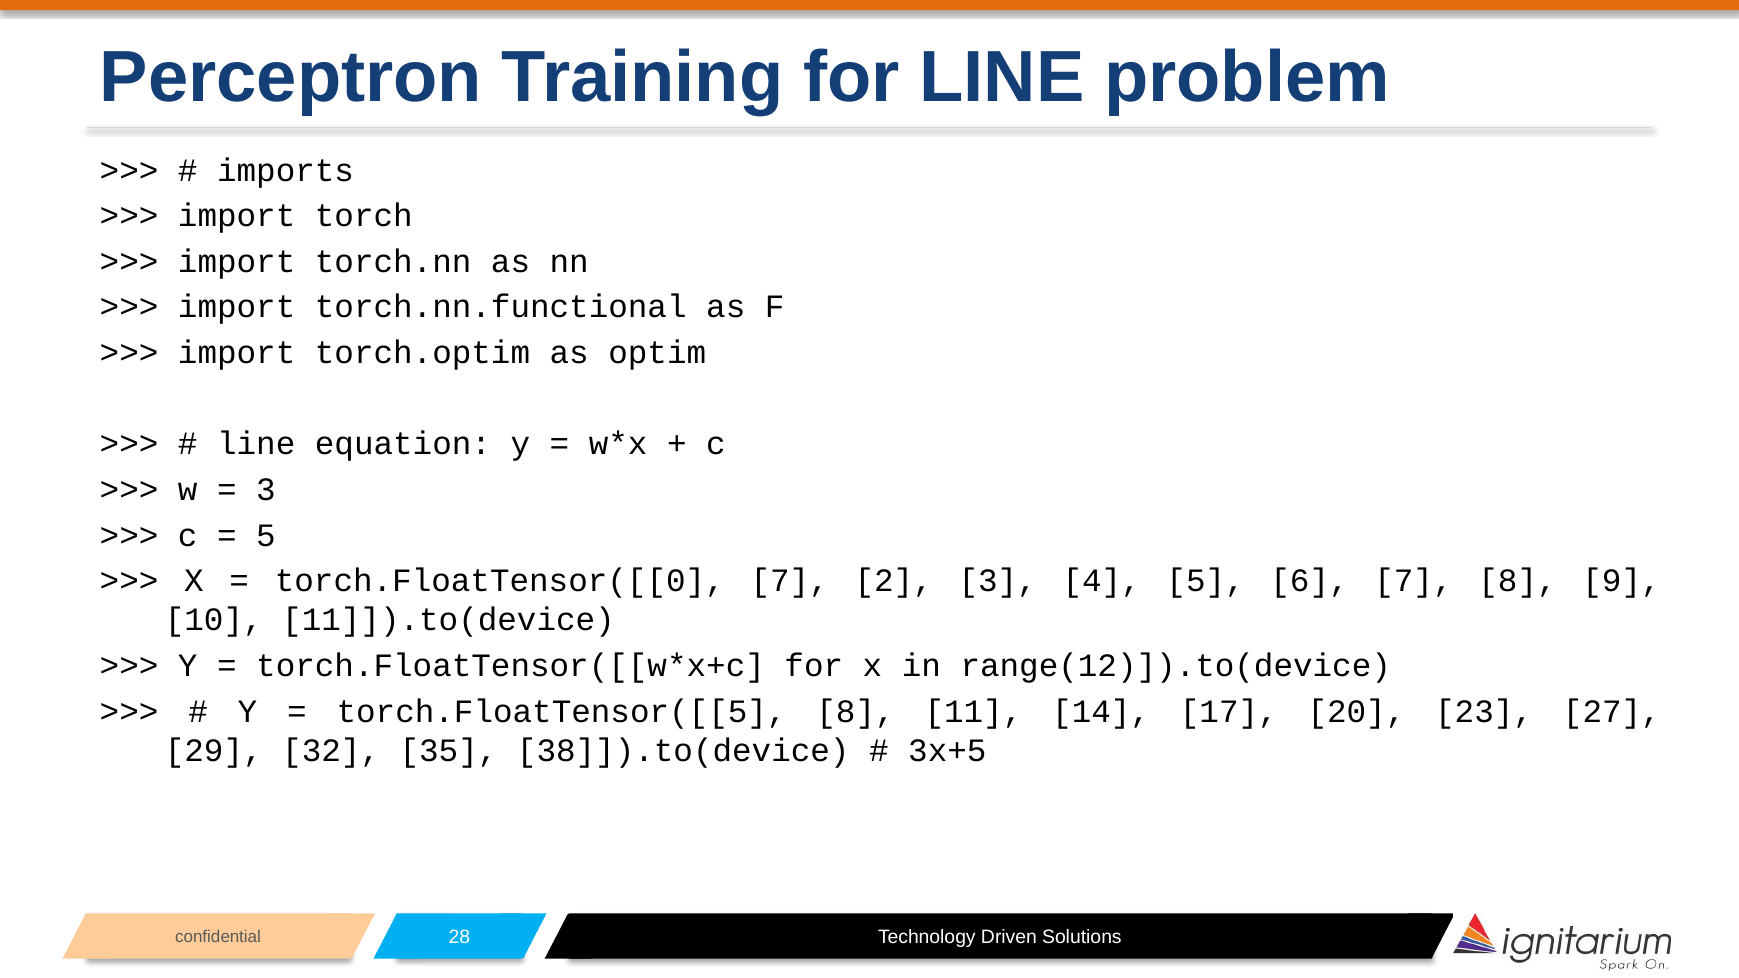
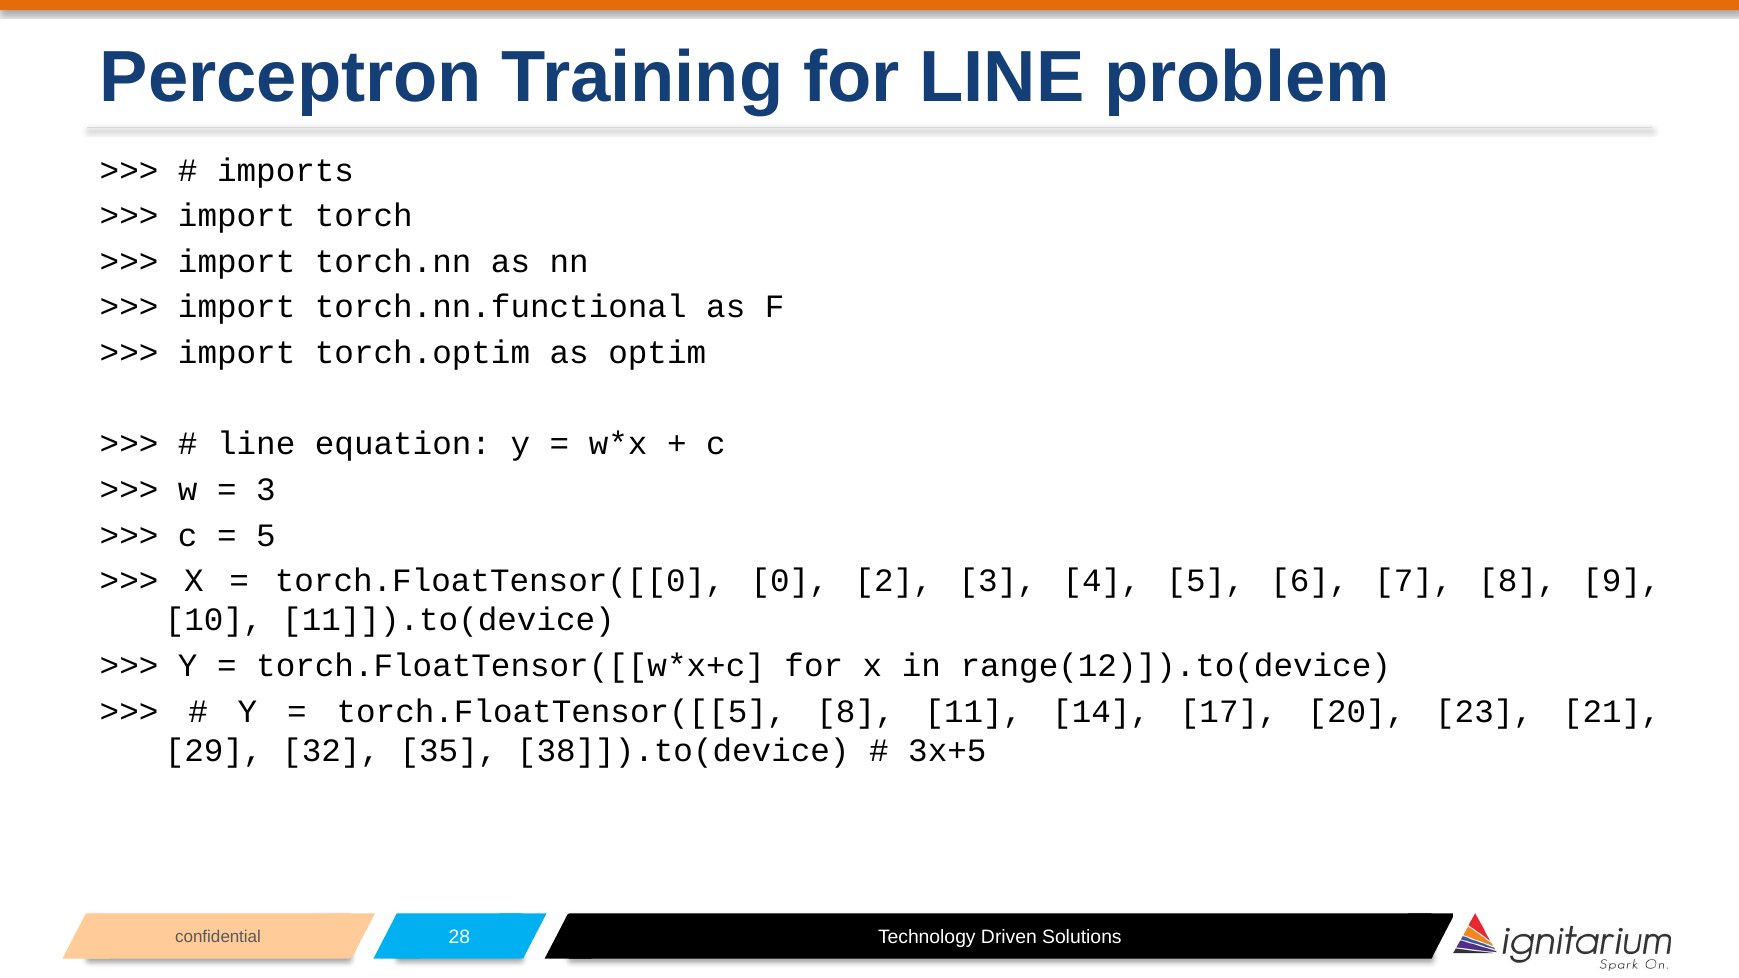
torch.FloatTensor([[0 7: 7 -> 0
27: 27 -> 21
